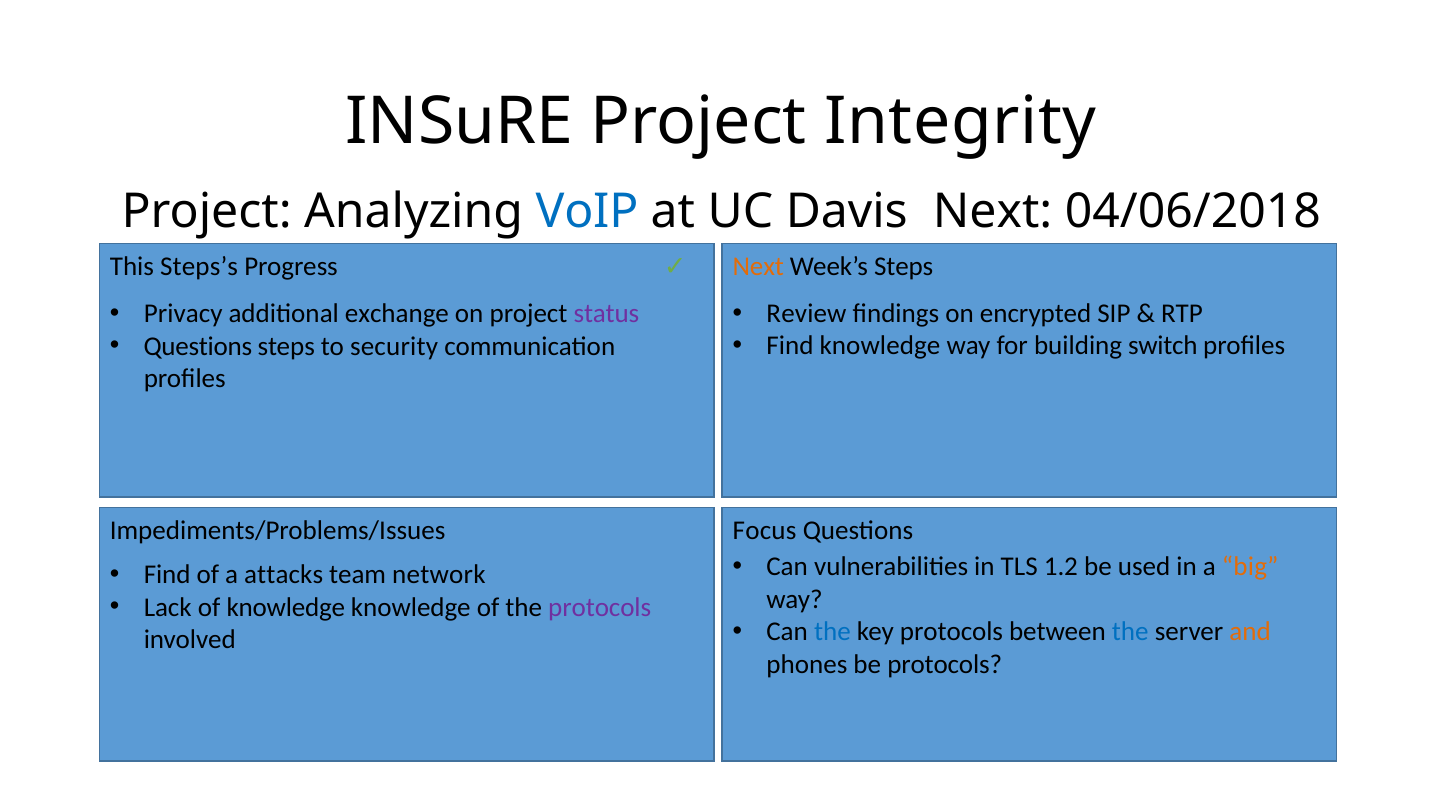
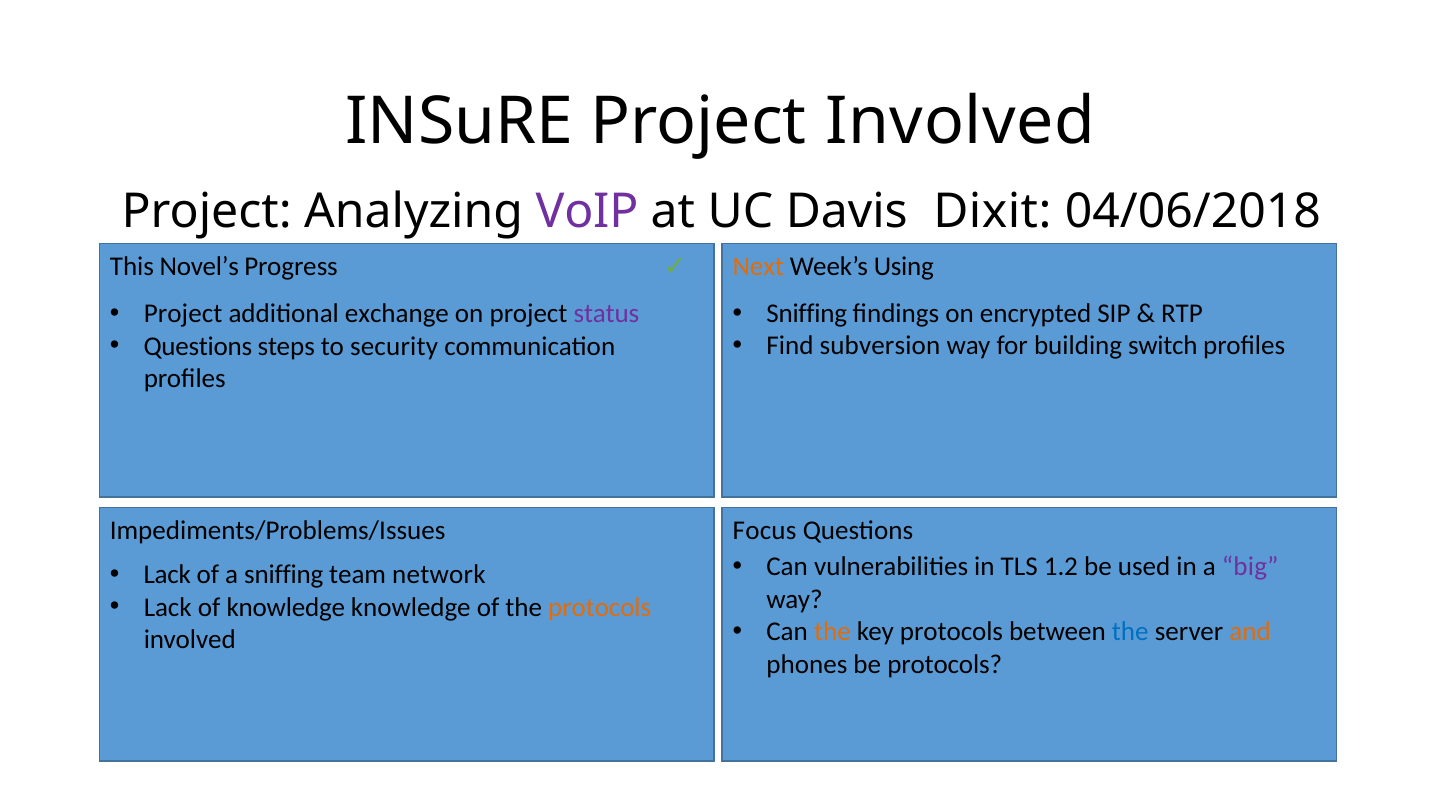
Project Integrity: Integrity -> Involved
VoIP colour: blue -> purple
Davis Next: Next -> Dixit
Steps’s: Steps’s -> Novel’s
Week’s Steps: Steps -> Using
Review at (807, 314): Review -> Sniffing
Privacy at (183, 314): Privacy -> Project
Find knowledge: knowledge -> subversion
big colour: orange -> purple
Find at (167, 575): Find -> Lack
a attacks: attacks -> sniffing
protocols at (600, 608) colour: purple -> orange
the at (832, 632) colour: blue -> orange
